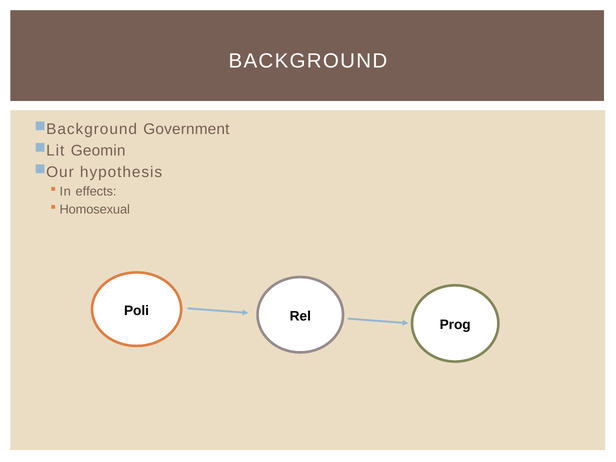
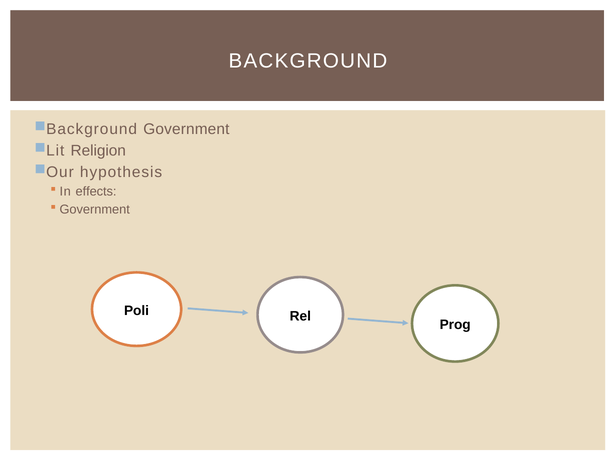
Geomin: Geomin -> Religion
Homosexual at (95, 210): Homosexual -> Government
